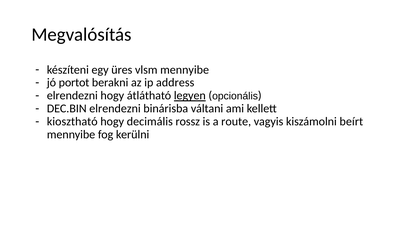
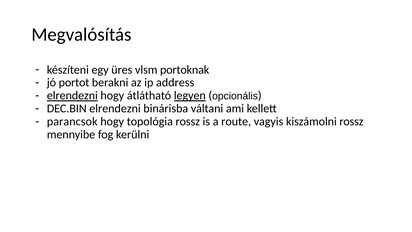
vlsm mennyibe: mennyibe -> portoknak
elrendezni at (72, 96) underline: none -> present
kiosztható: kiosztható -> parancsok
decimális: decimális -> topológia
kiszámolni beírt: beírt -> rossz
